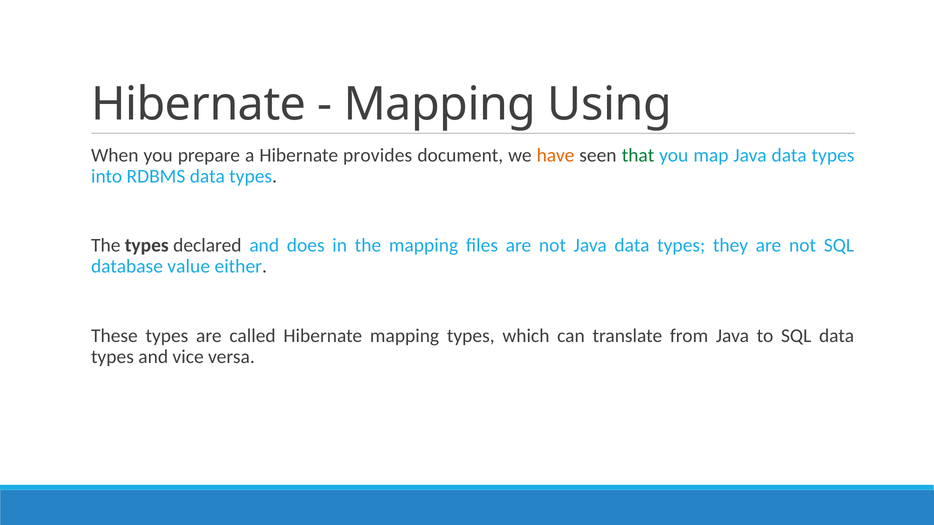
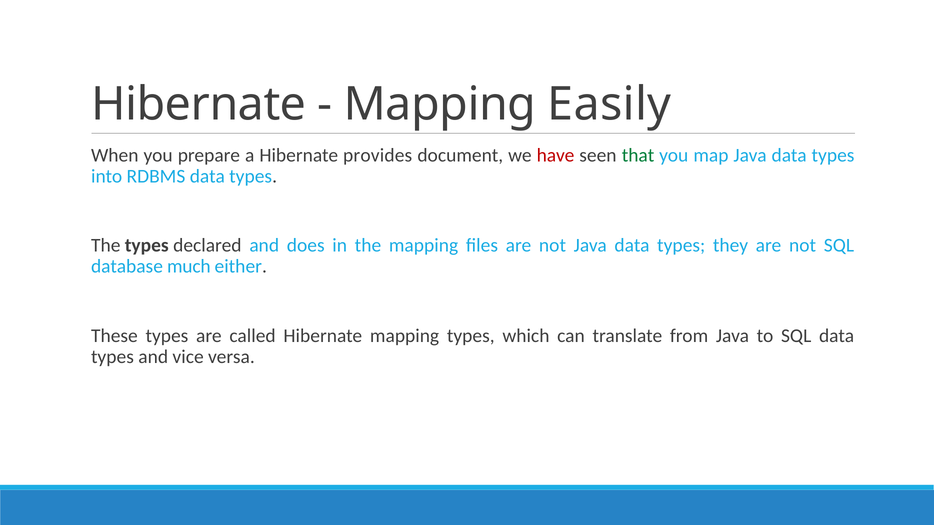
Using: Using -> Easily
have colour: orange -> red
value: value -> much
